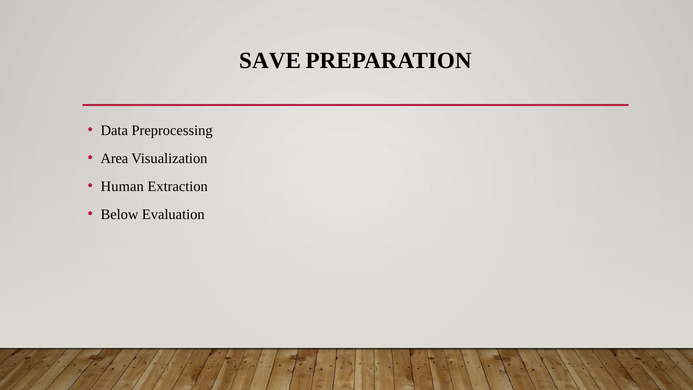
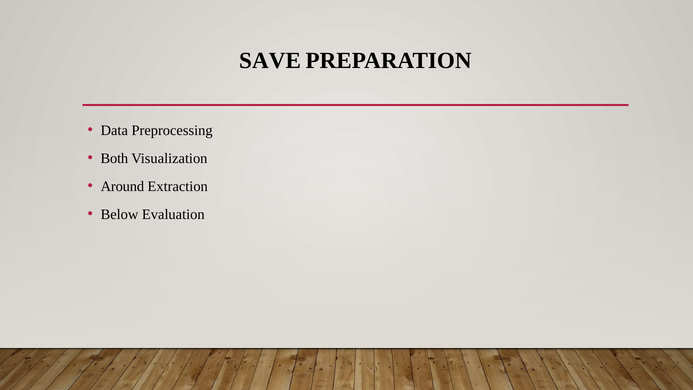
Area: Area -> Both
Human: Human -> Around
